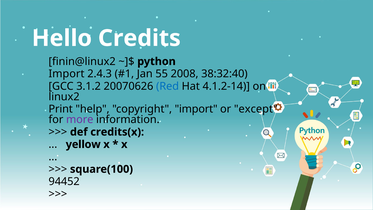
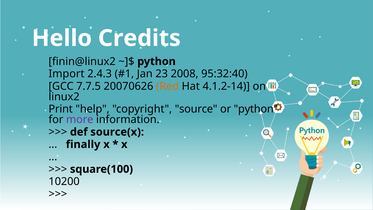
55: 55 -> 23
38:32:40: 38:32:40 -> 95:32:40
3.1.2: 3.1.2 -> 7.7.5
Red colour: blue -> orange
copyright import: import -> source
or except: except -> python
credits(x: credits(x -> source(x
yellow: yellow -> finally
94452: 94452 -> 10200
